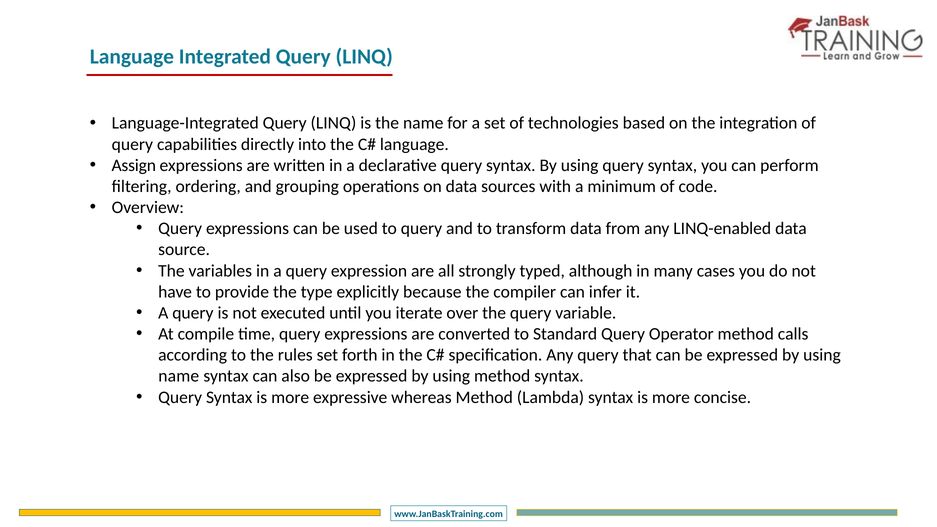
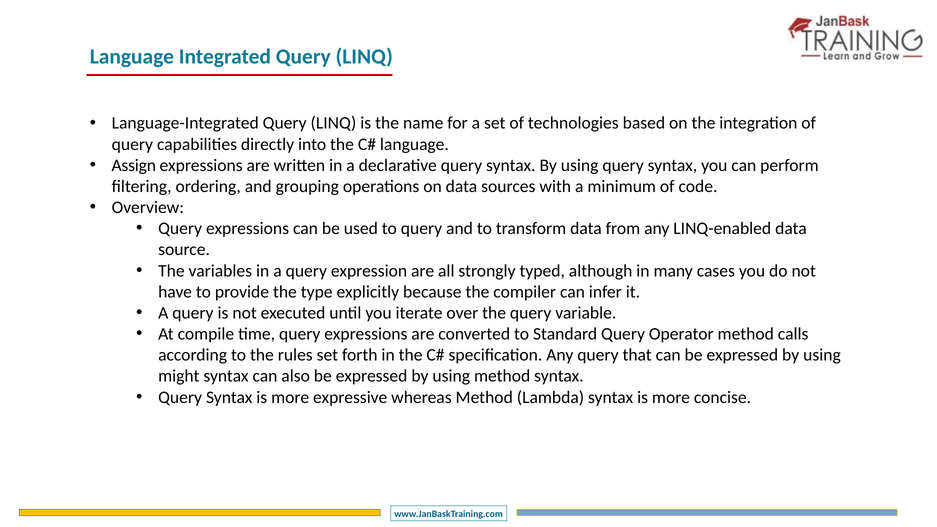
name at (179, 376): name -> might
